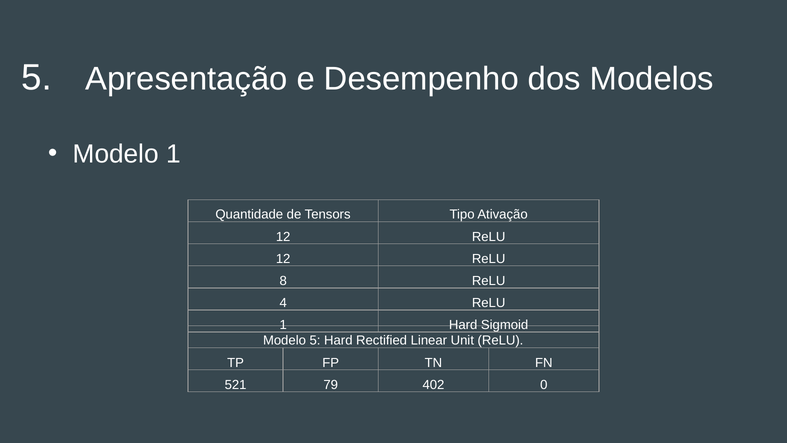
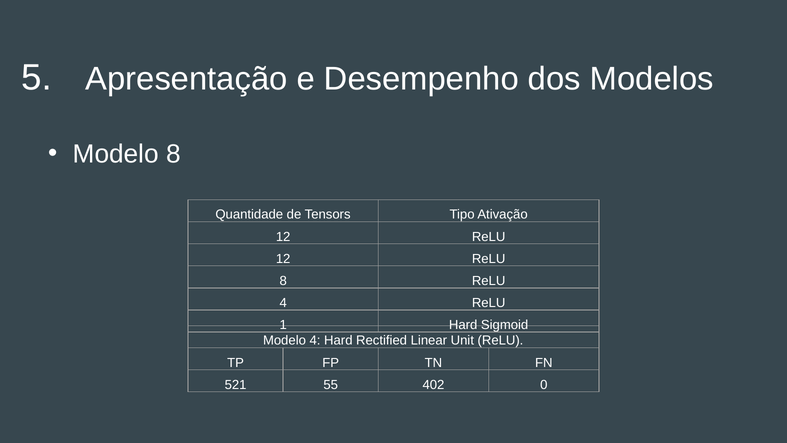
Modelo 1: 1 -> 8
Modelo 5: 5 -> 4
79: 79 -> 55
